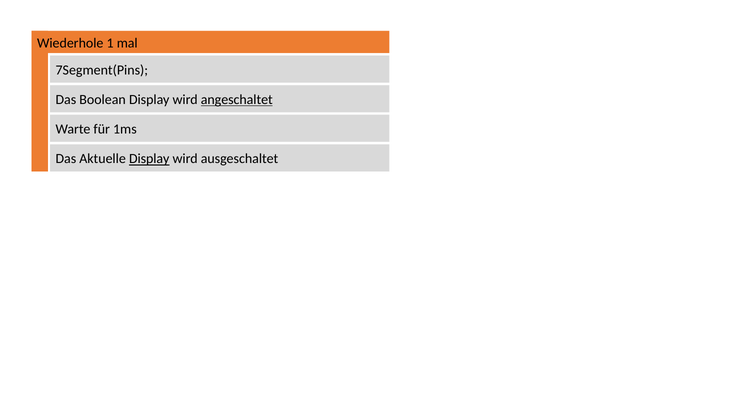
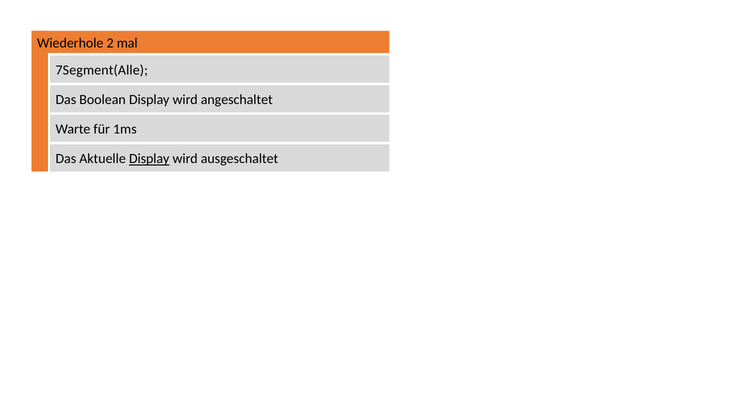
1: 1 -> 2
7Segment(Pins: 7Segment(Pins -> 7Segment(Alle
angeschaltet underline: present -> none
